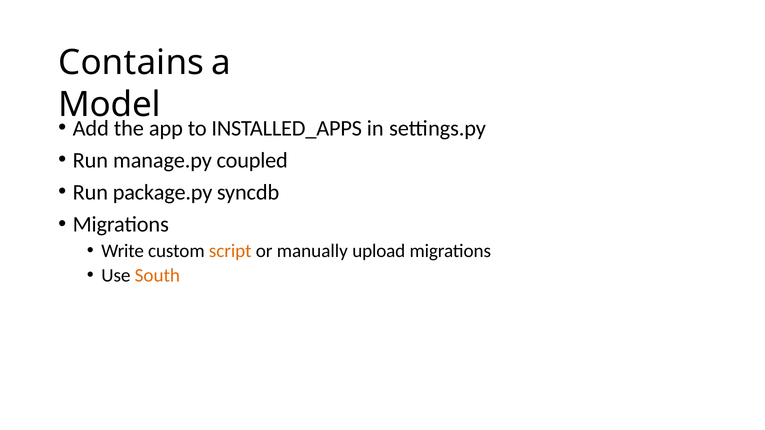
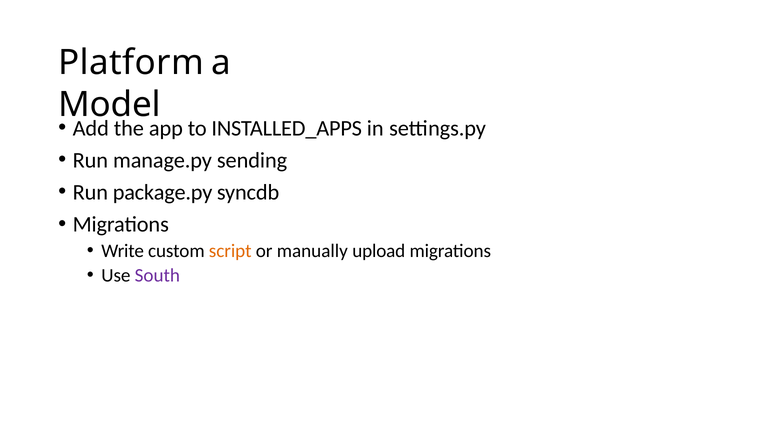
Contains: Contains -> Platform
coupled: coupled -> sending
South colour: orange -> purple
